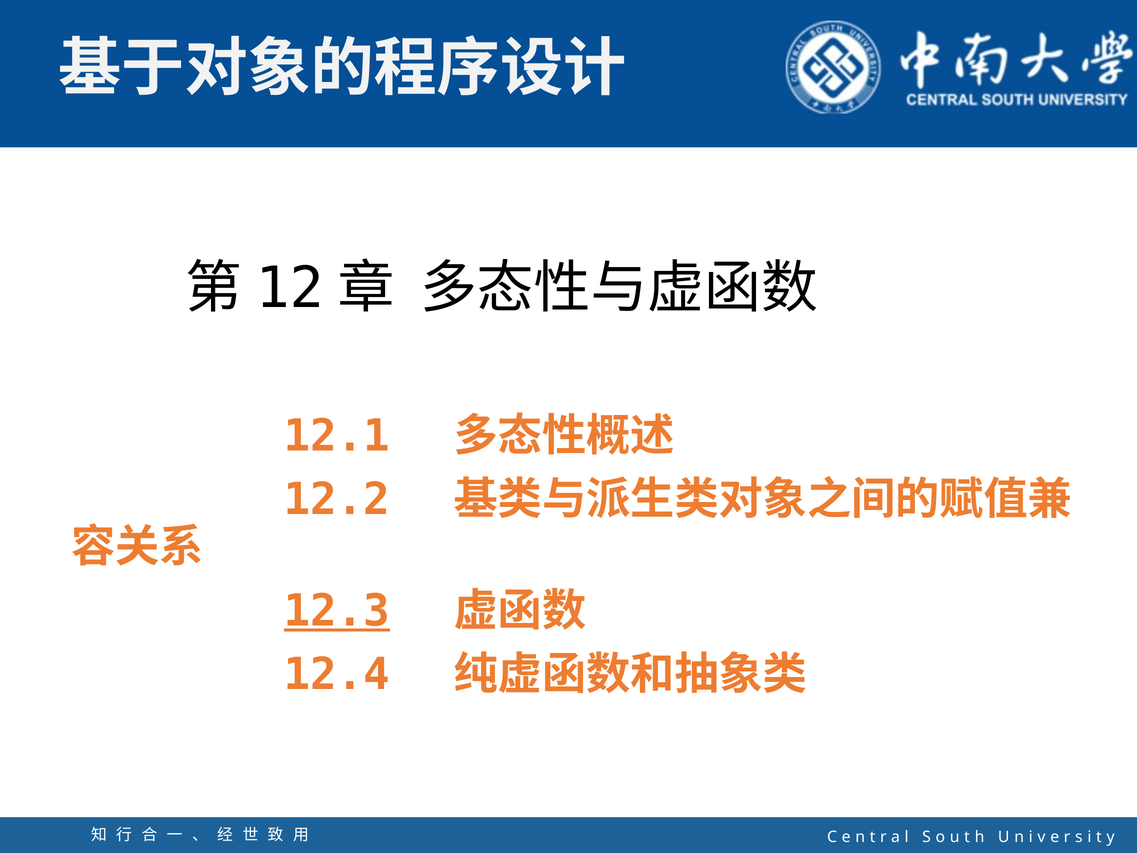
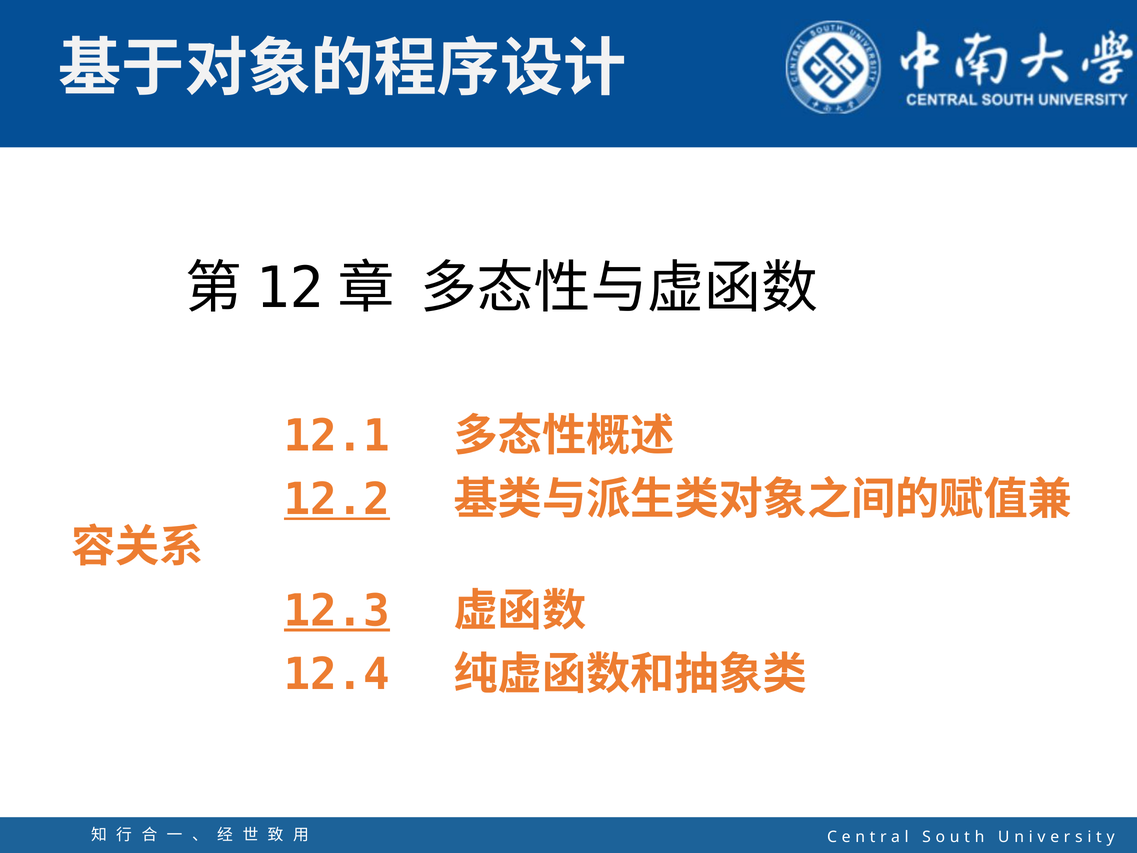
12.2 underline: none -> present
